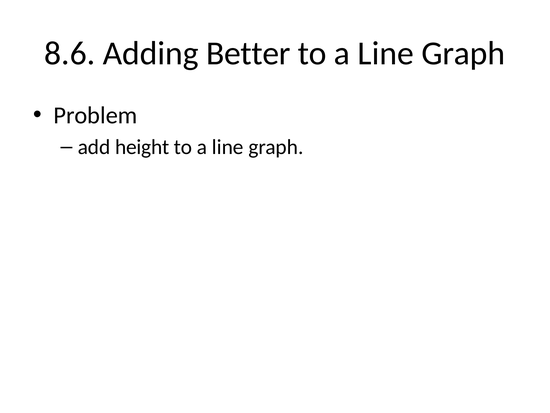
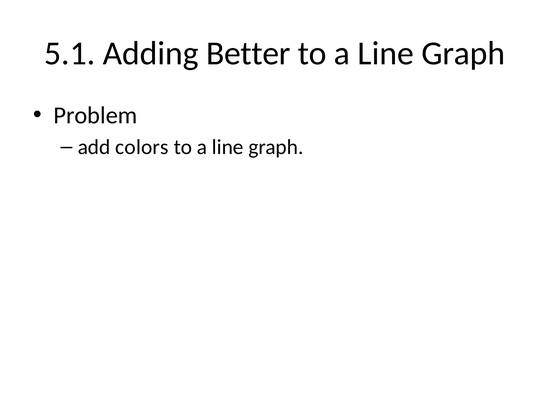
8.6: 8.6 -> 5.1
height: height -> colors
